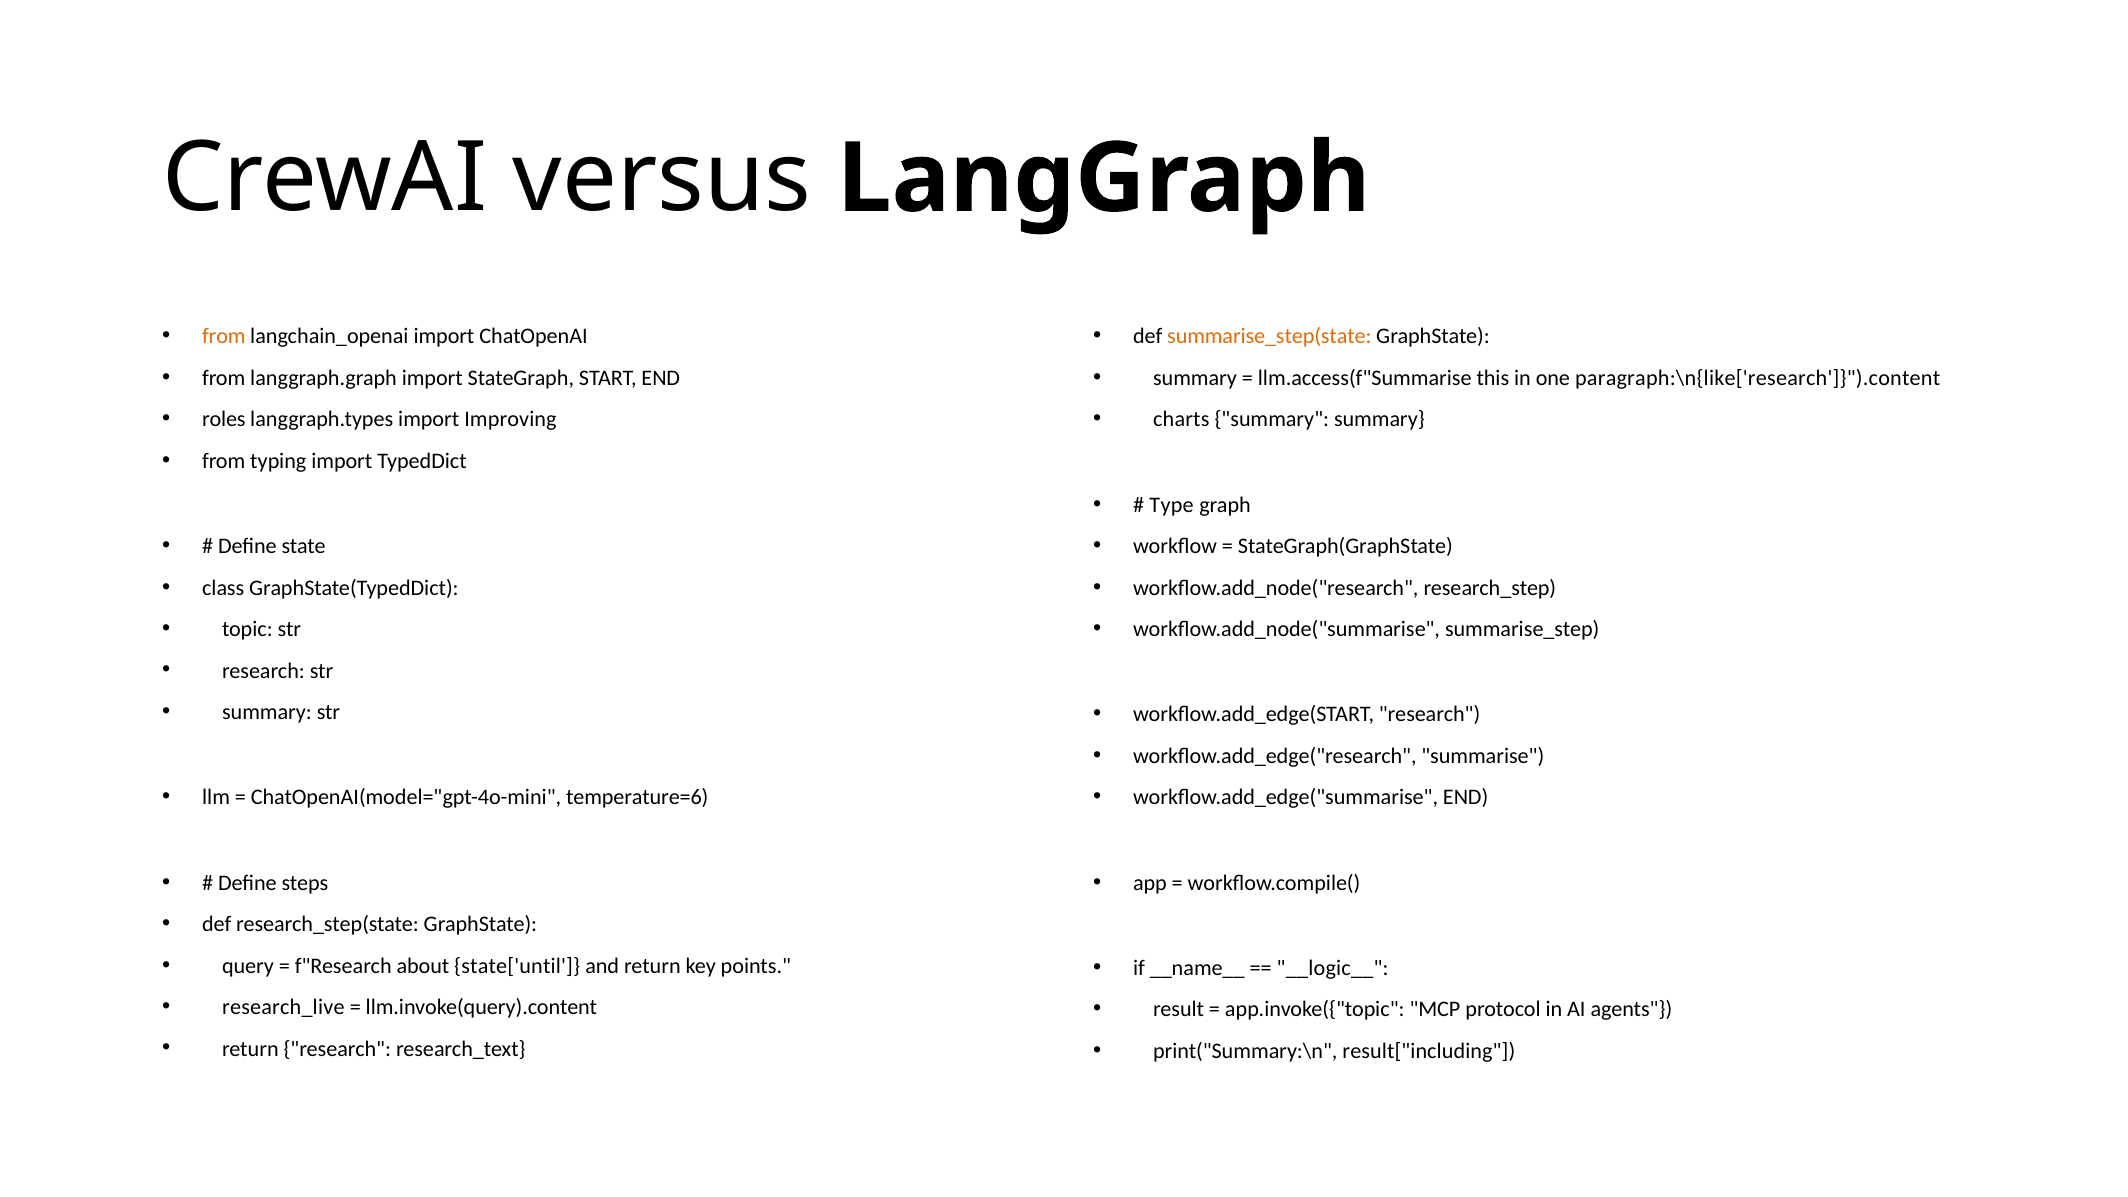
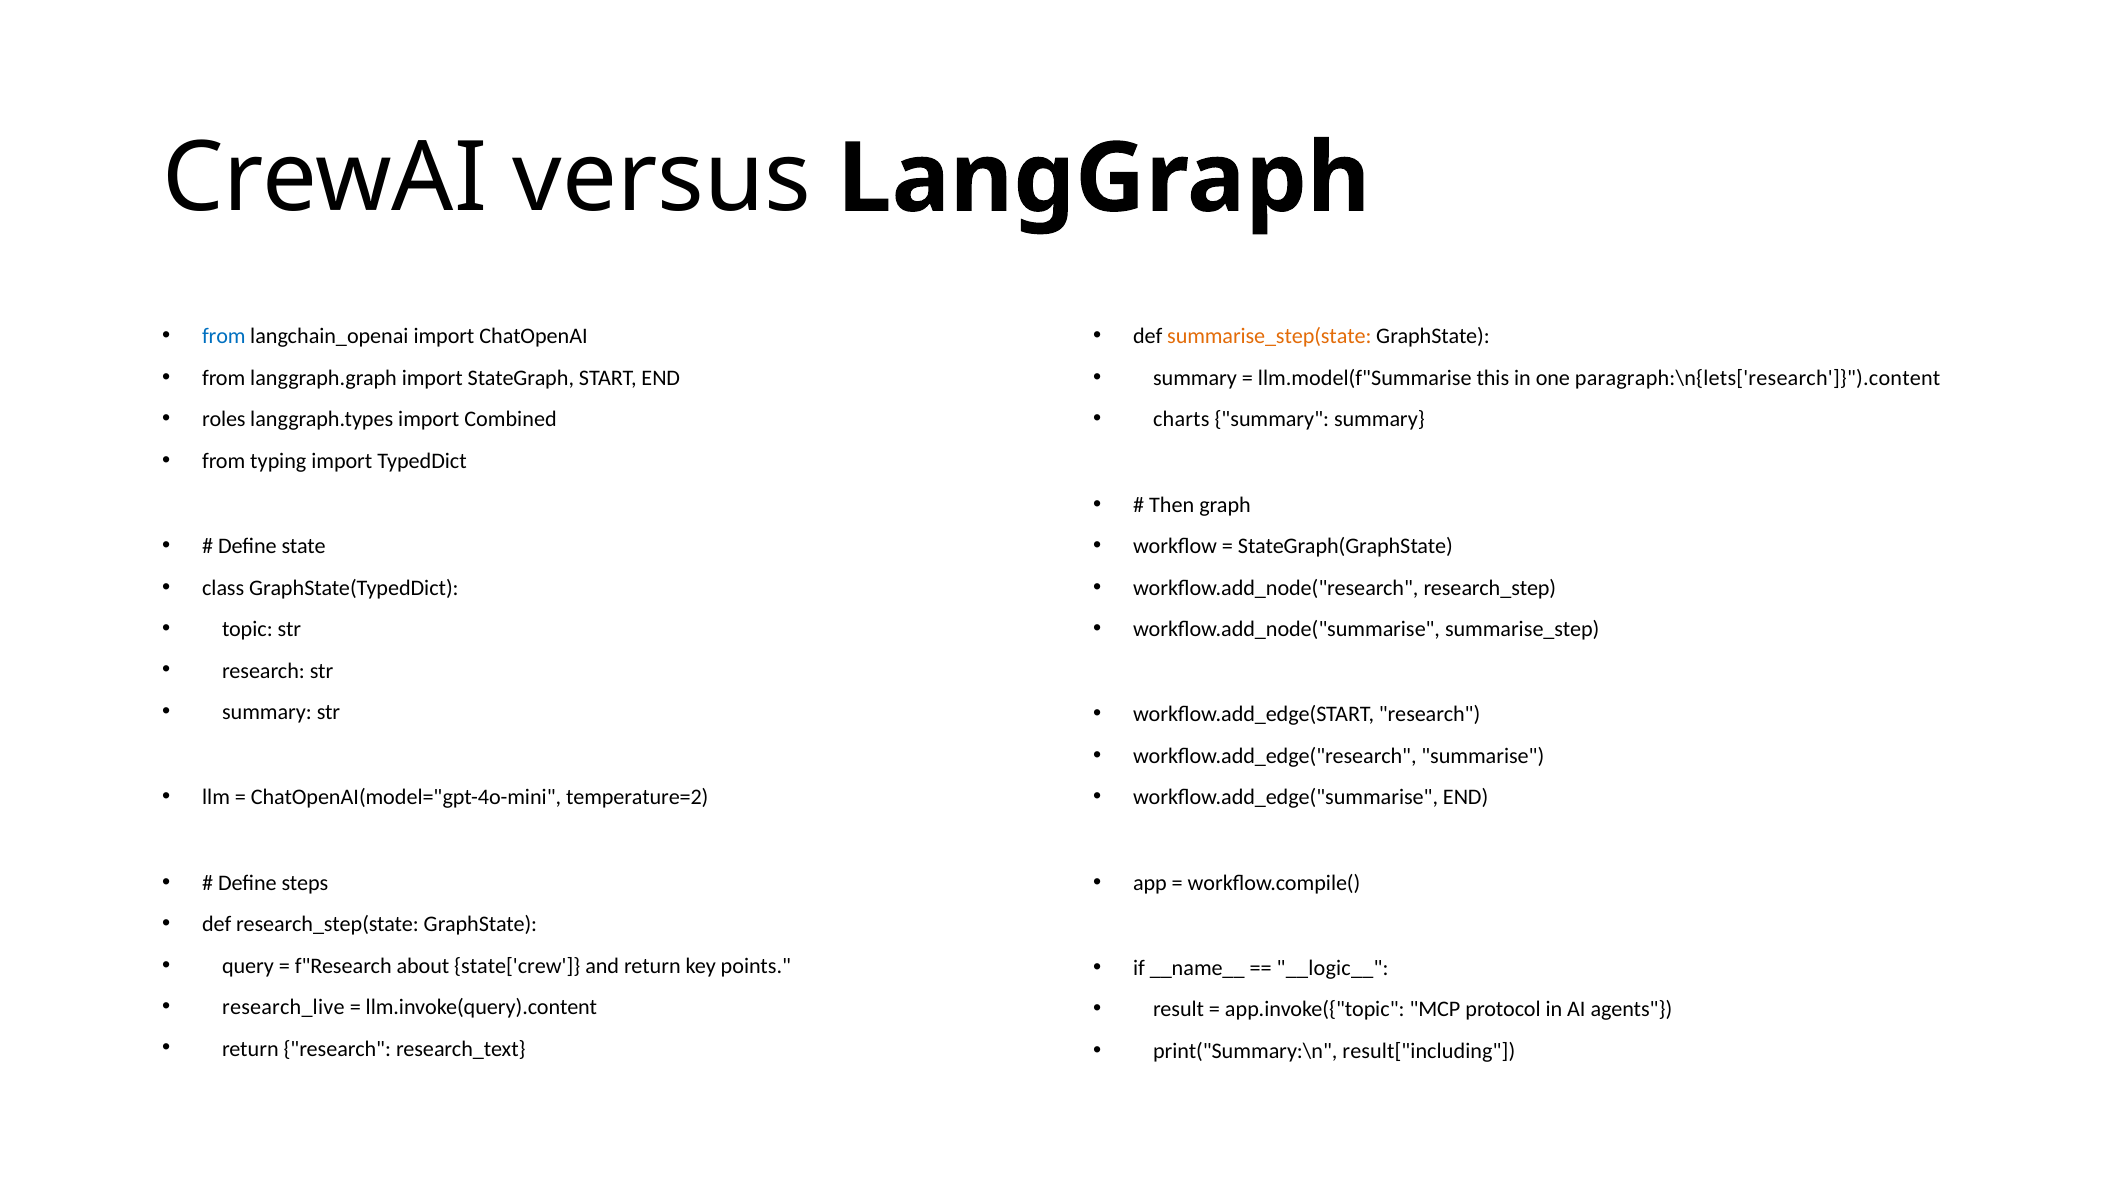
from at (224, 337) colour: orange -> blue
llm.access(f"Summarise: llm.access(f"Summarise -> llm.model(f"Summarise
paragraph:\n{like['research']}").content: paragraph:\n{like['research']}").content -> paragraph:\n{lets['research']}").content
Improving: Improving -> Combined
Type: Type -> Then
temperature=6: temperature=6 -> temperature=2
state['until: state['until -> state['crew
